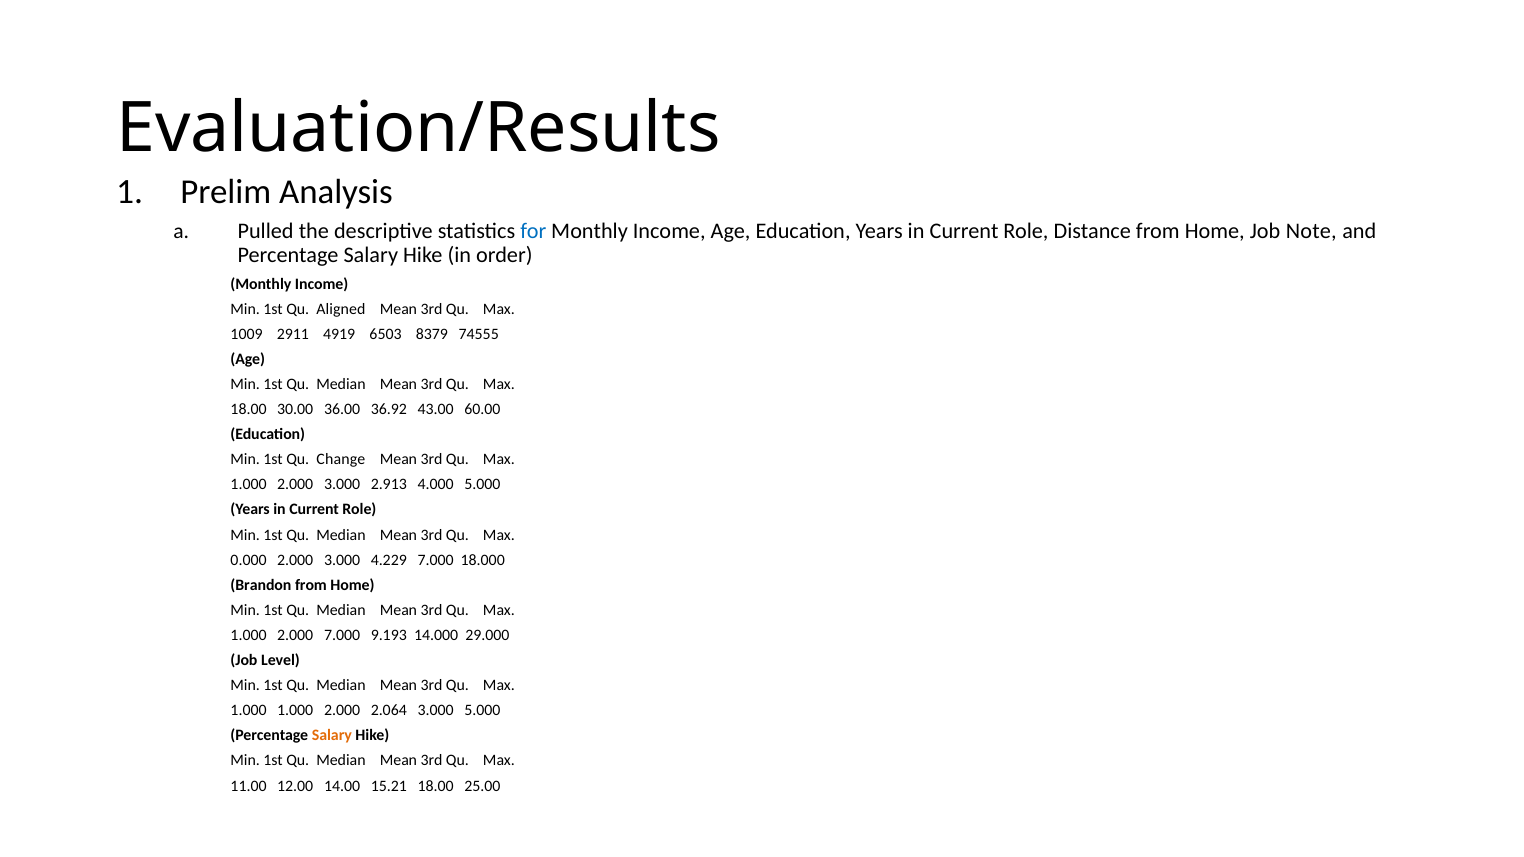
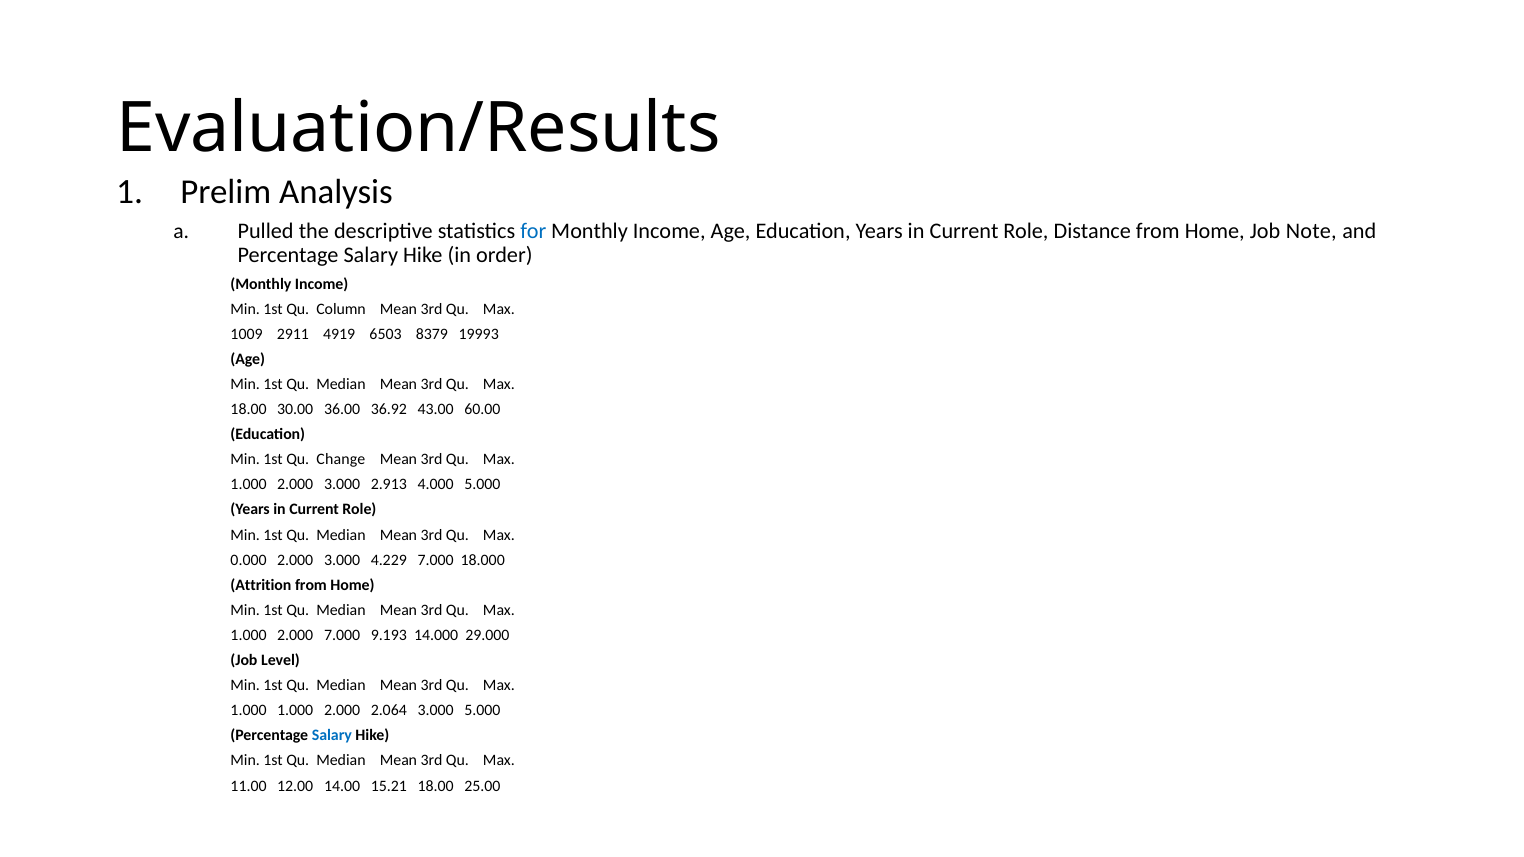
Aligned: Aligned -> Column
74555: 74555 -> 19993
Brandon: Brandon -> Attrition
Salary at (332, 736) colour: orange -> blue
